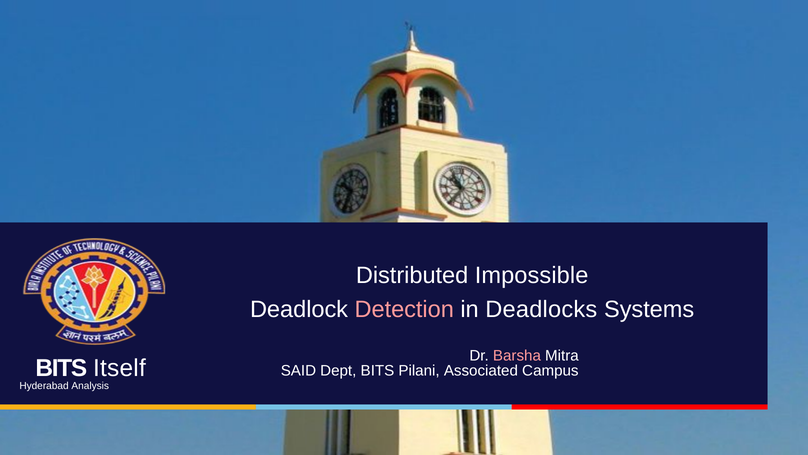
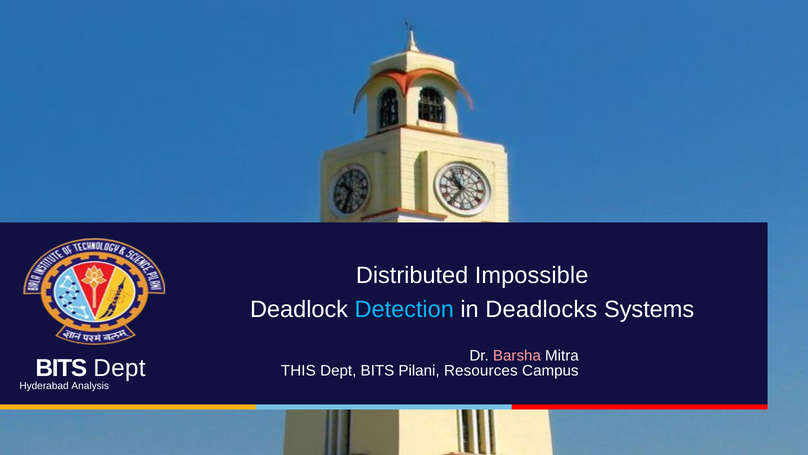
Detection colour: pink -> light blue
BITS Itself: Itself -> Dept
SAID: SAID -> THIS
Associated: Associated -> Resources
